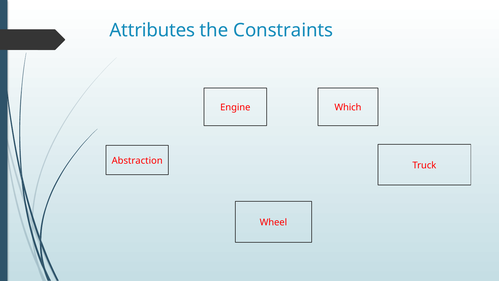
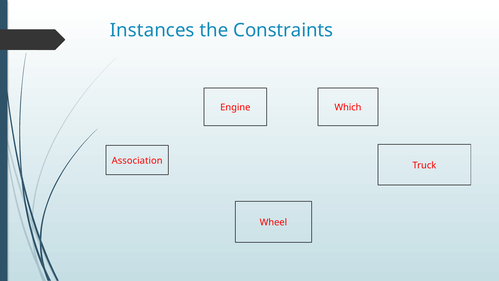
Attributes: Attributes -> Instances
Abstraction: Abstraction -> Association
